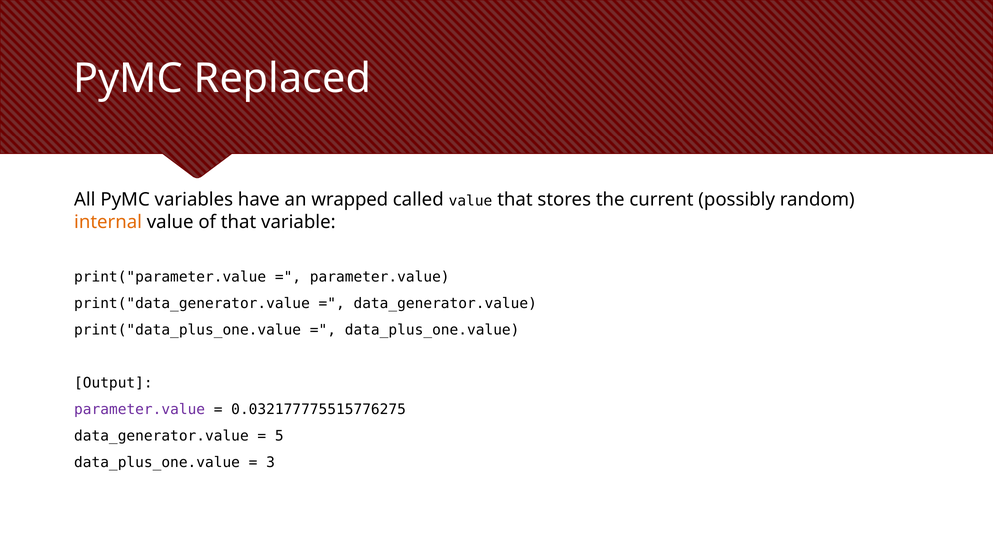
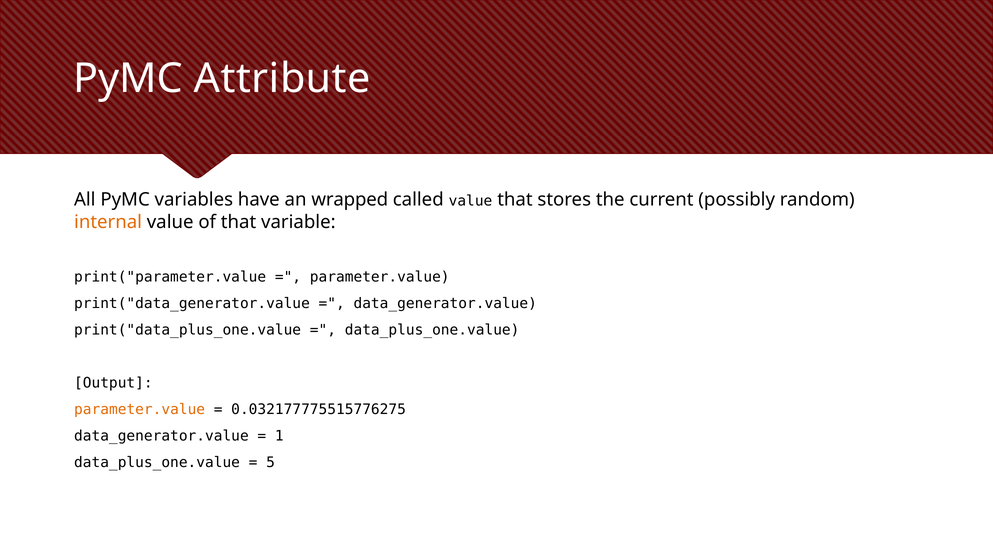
Replaced: Replaced -> Attribute
parameter.value at (140, 410) colour: purple -> orange
5: 5 -> 1
3: 3 -> 5
